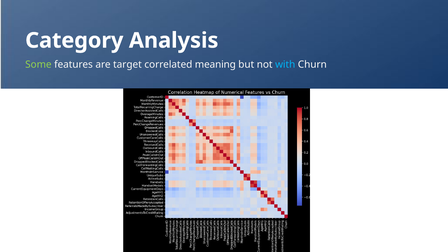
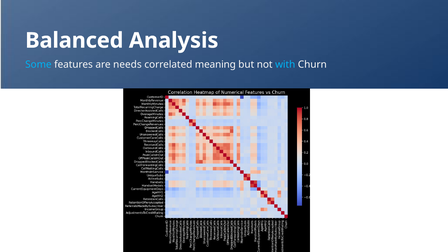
Category: Category -> Balanced
Some colour: light green -> light blue
target: target -> needs
